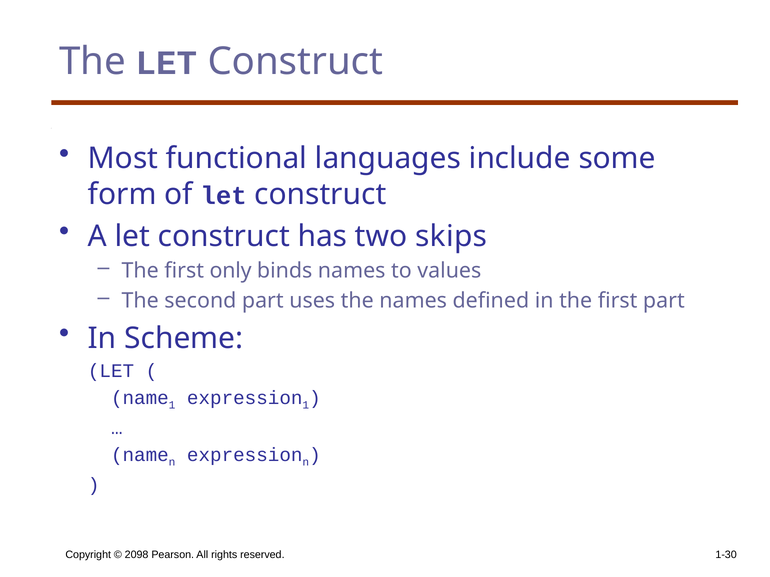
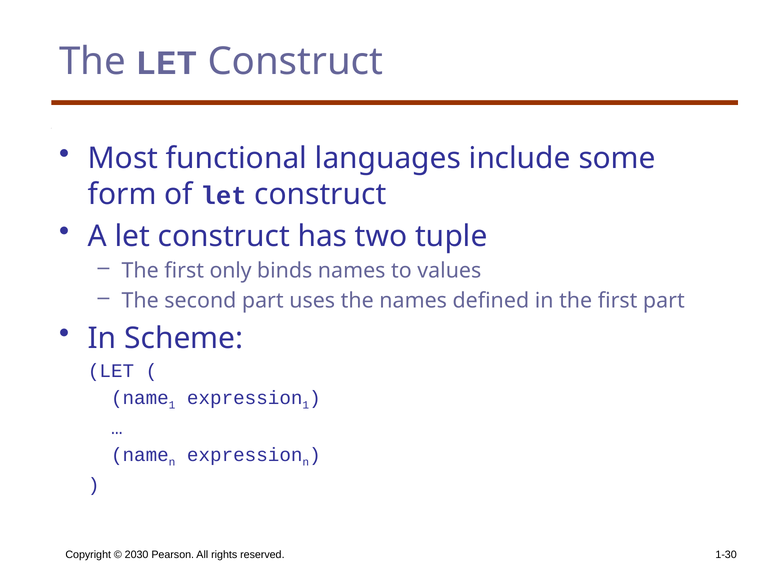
skips: skips -> tuple
2098: 2098 -> 2030
